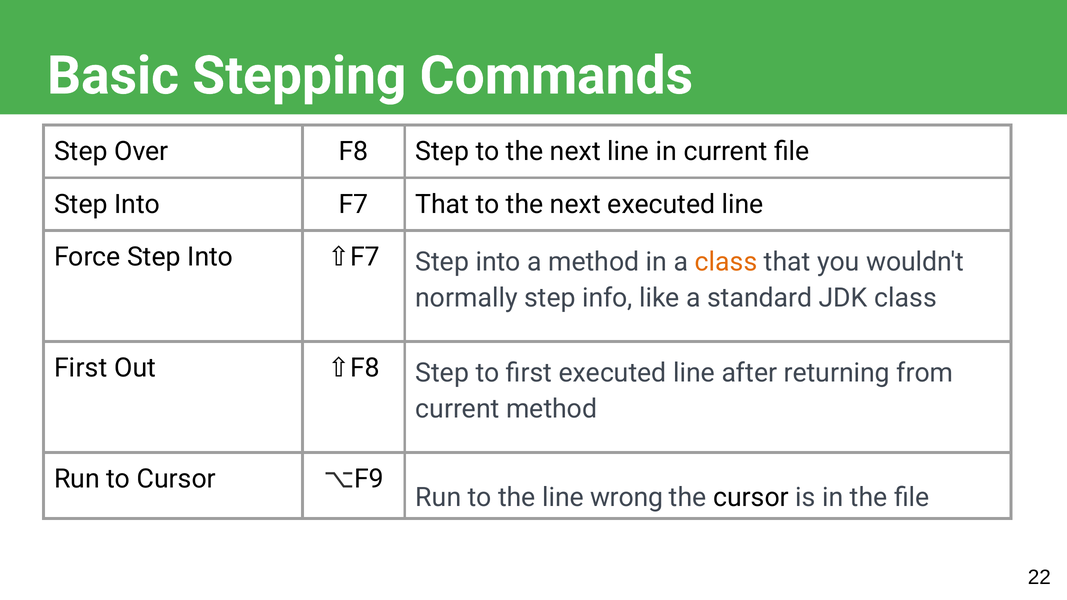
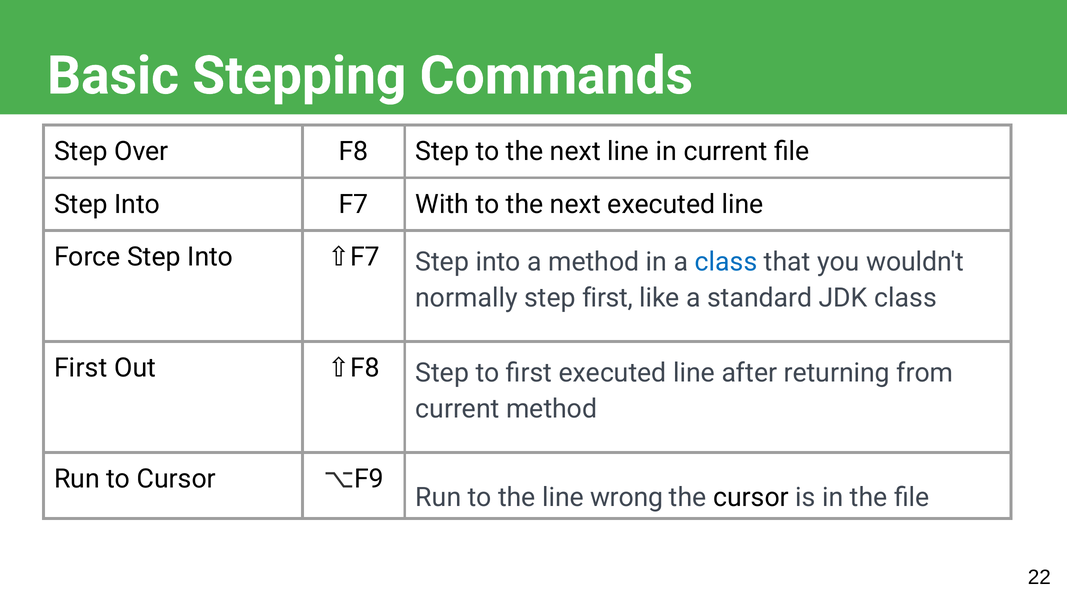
F7 That: That -> With
class at (726, 262) colour: orange -> blue
step info: info -> first
